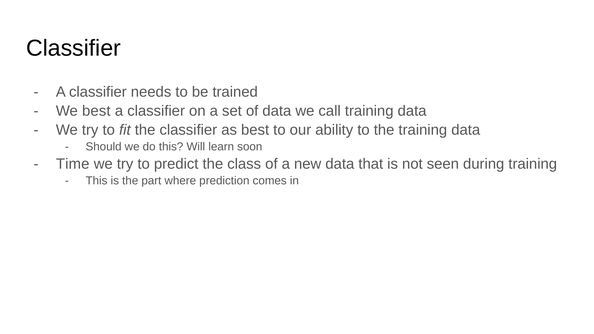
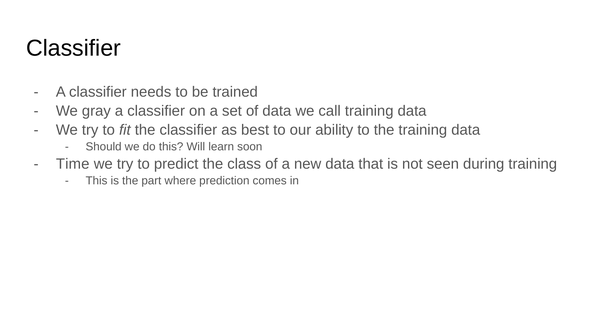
We best: best -> gray
